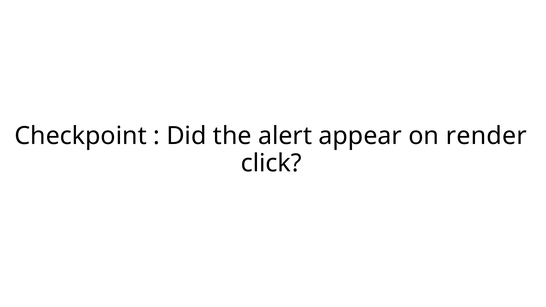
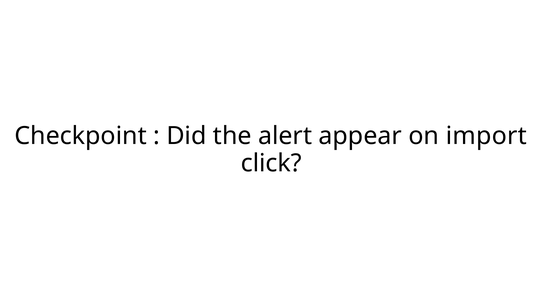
render: render -> import
